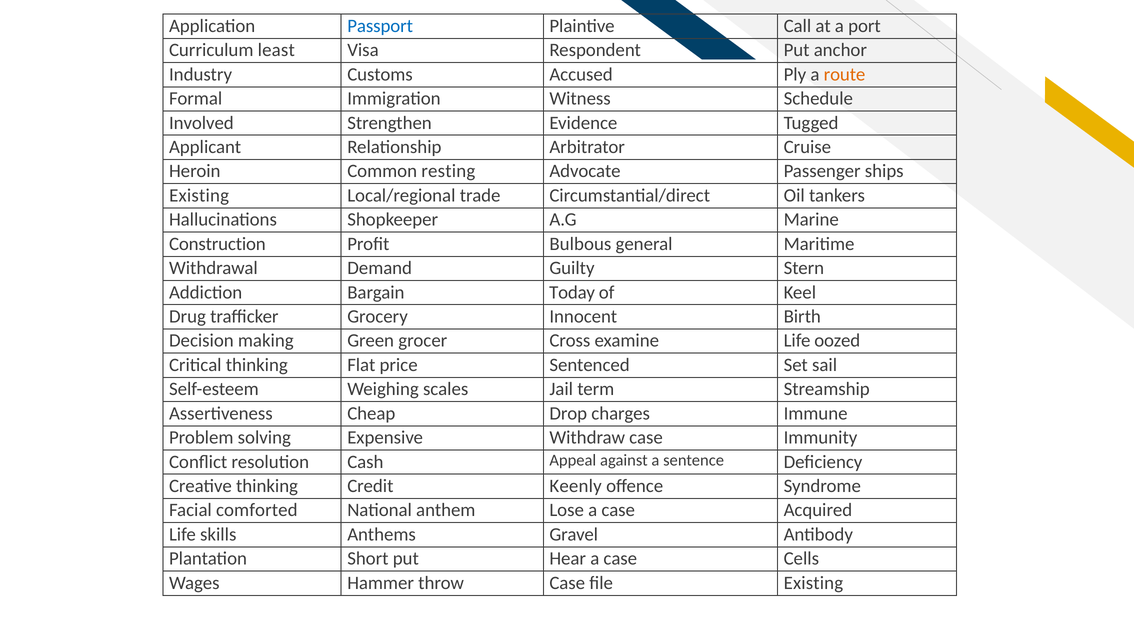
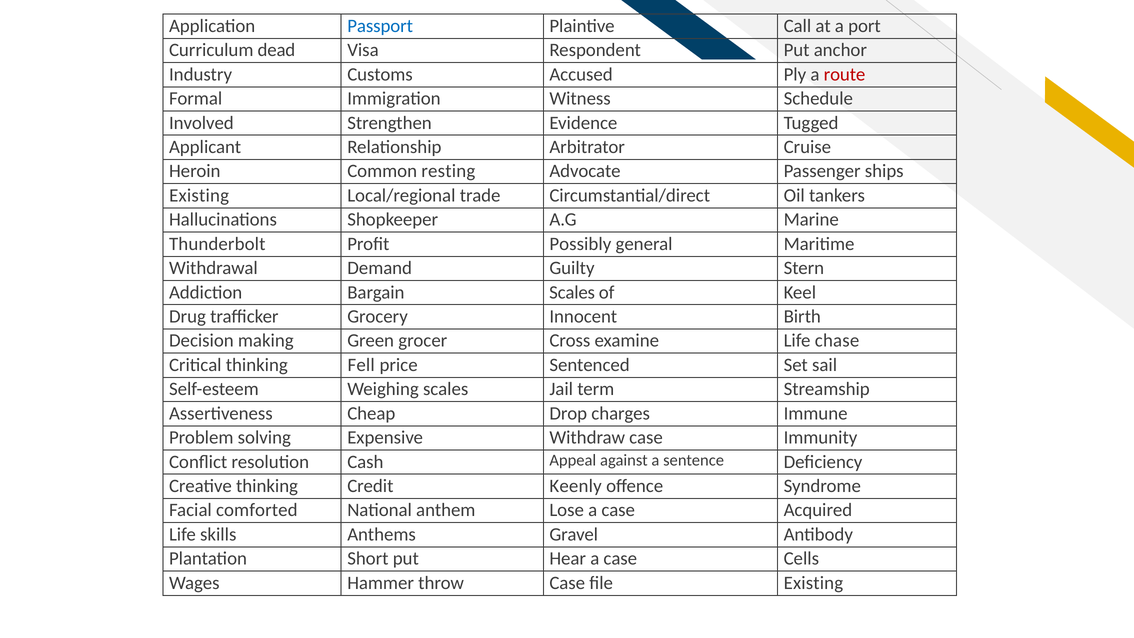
least: least -> dead
route colour: orange -> red
Construction: Construction -> Thunderbolt
Bulbous: Bulbous -> Possibly
Bargain Today: Today -> Scales
oozed: oozed -> chase
Flat: Flat -> Fell
